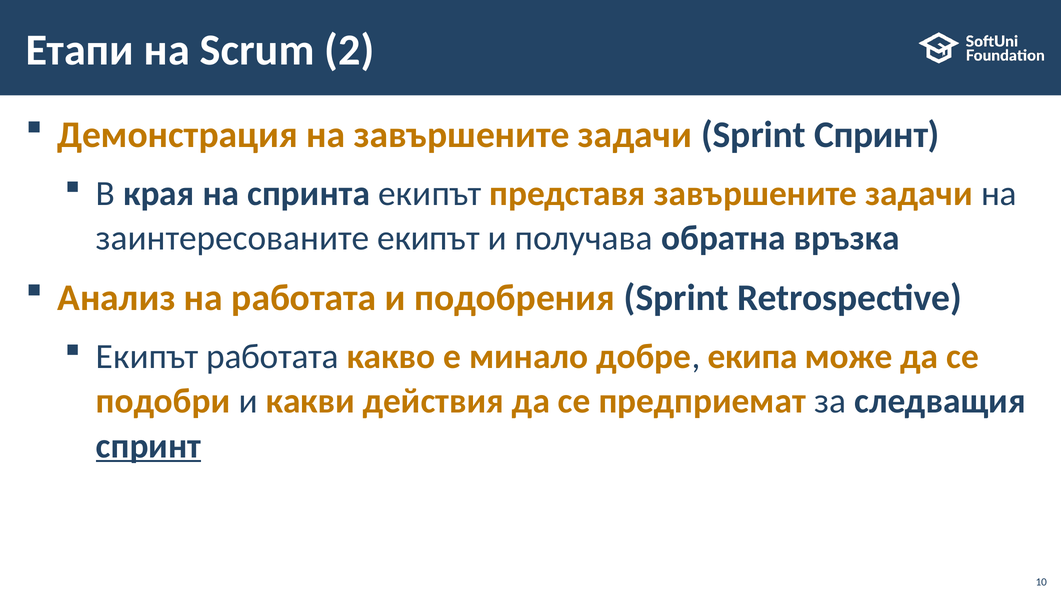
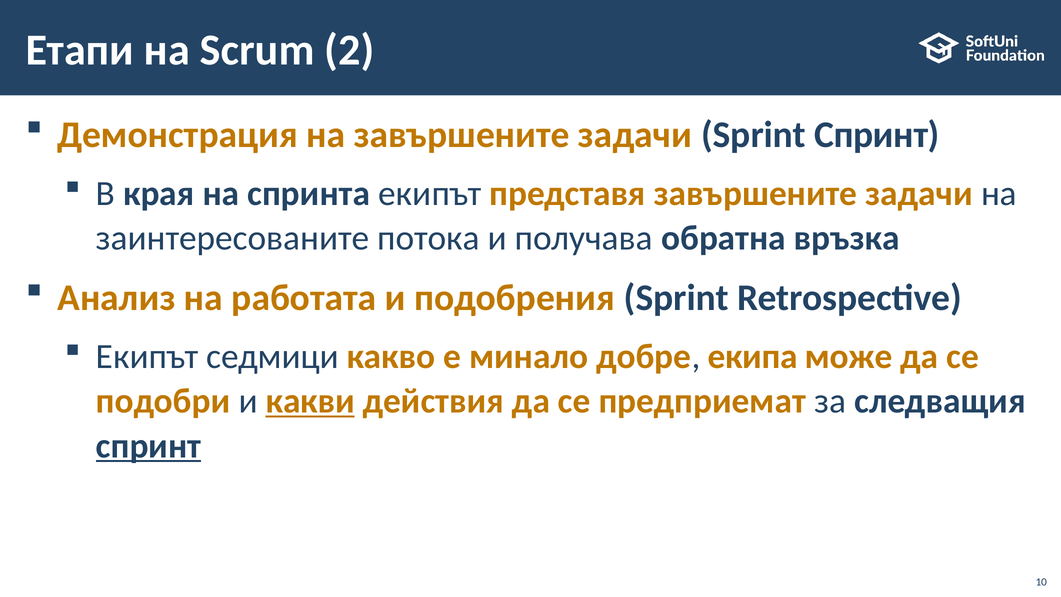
заинтересованите екипът: екипът -> потока
Екипът работата: работата -> седмици
какви underline: none -> present
